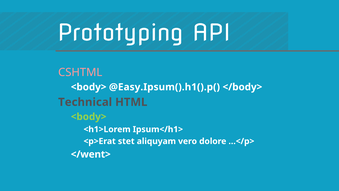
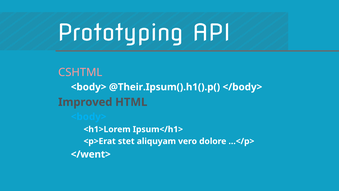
@Easy.Ipsum().h1().p(: @Easy.Ipsum().h1().p( -> @Their.Ipsum().h1().p(
Technical: Technical -> Improved
<body> at (89, 117) colour: light green -> light blue
